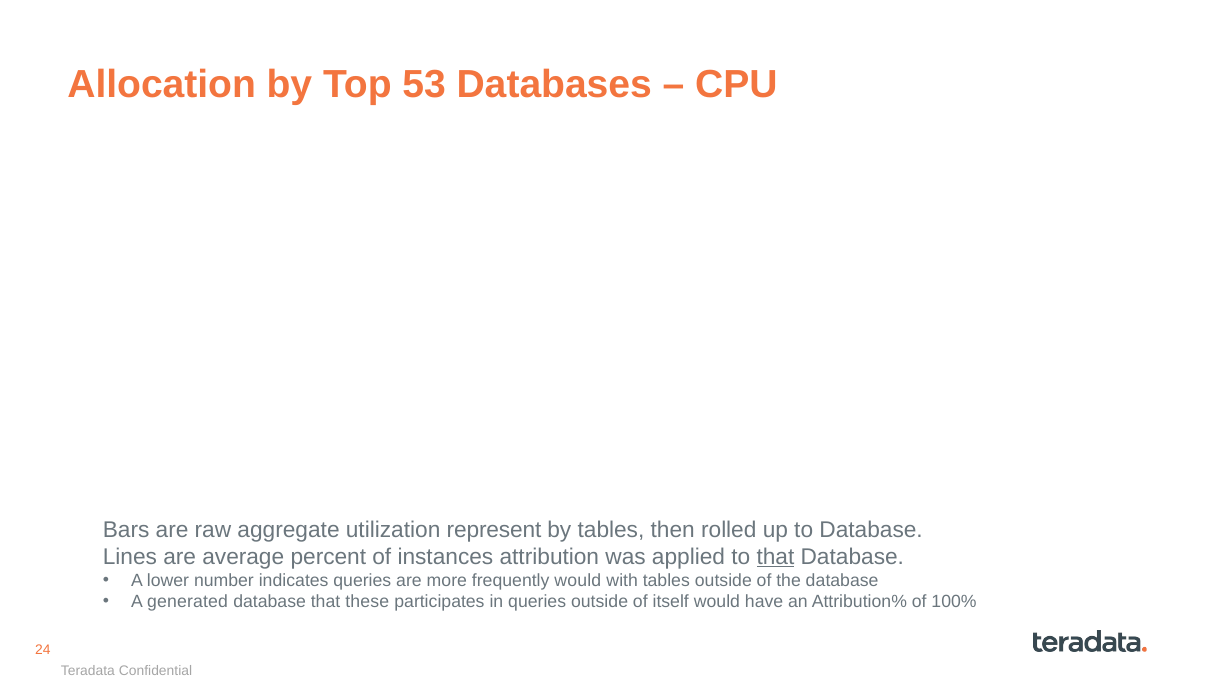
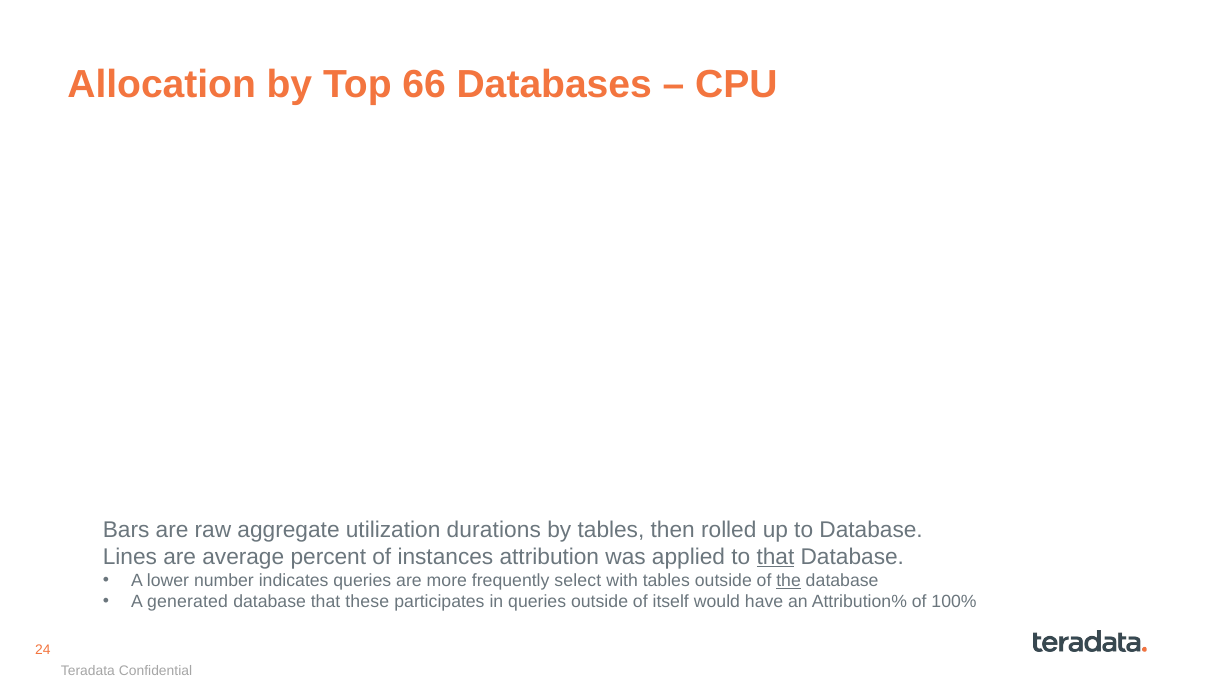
53: 53 -> 66
represent: represent -> durations
frequently would: would -> select
the underline: none -> present
